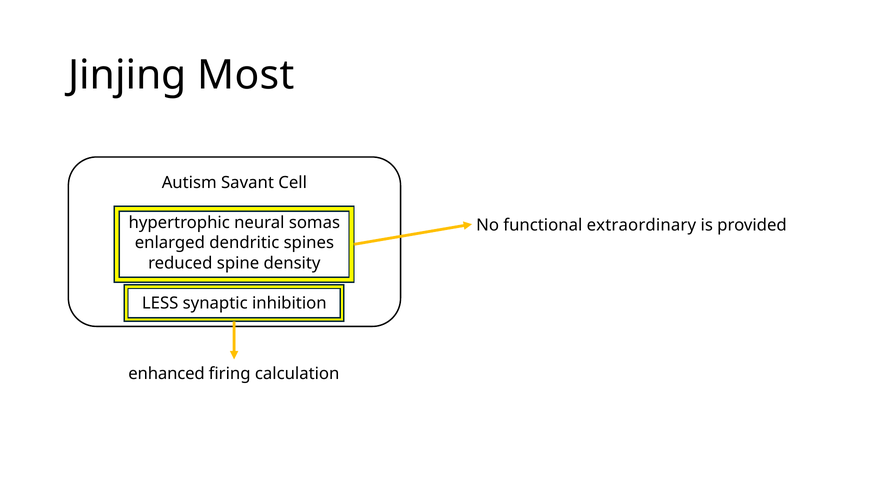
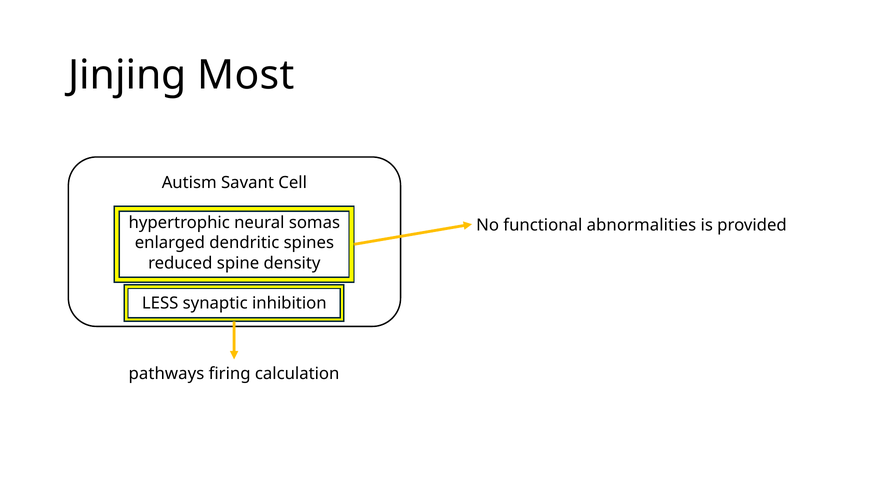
extraordinary: extraordinary -> abnormalities
enhanced: enhanced -> pathways
